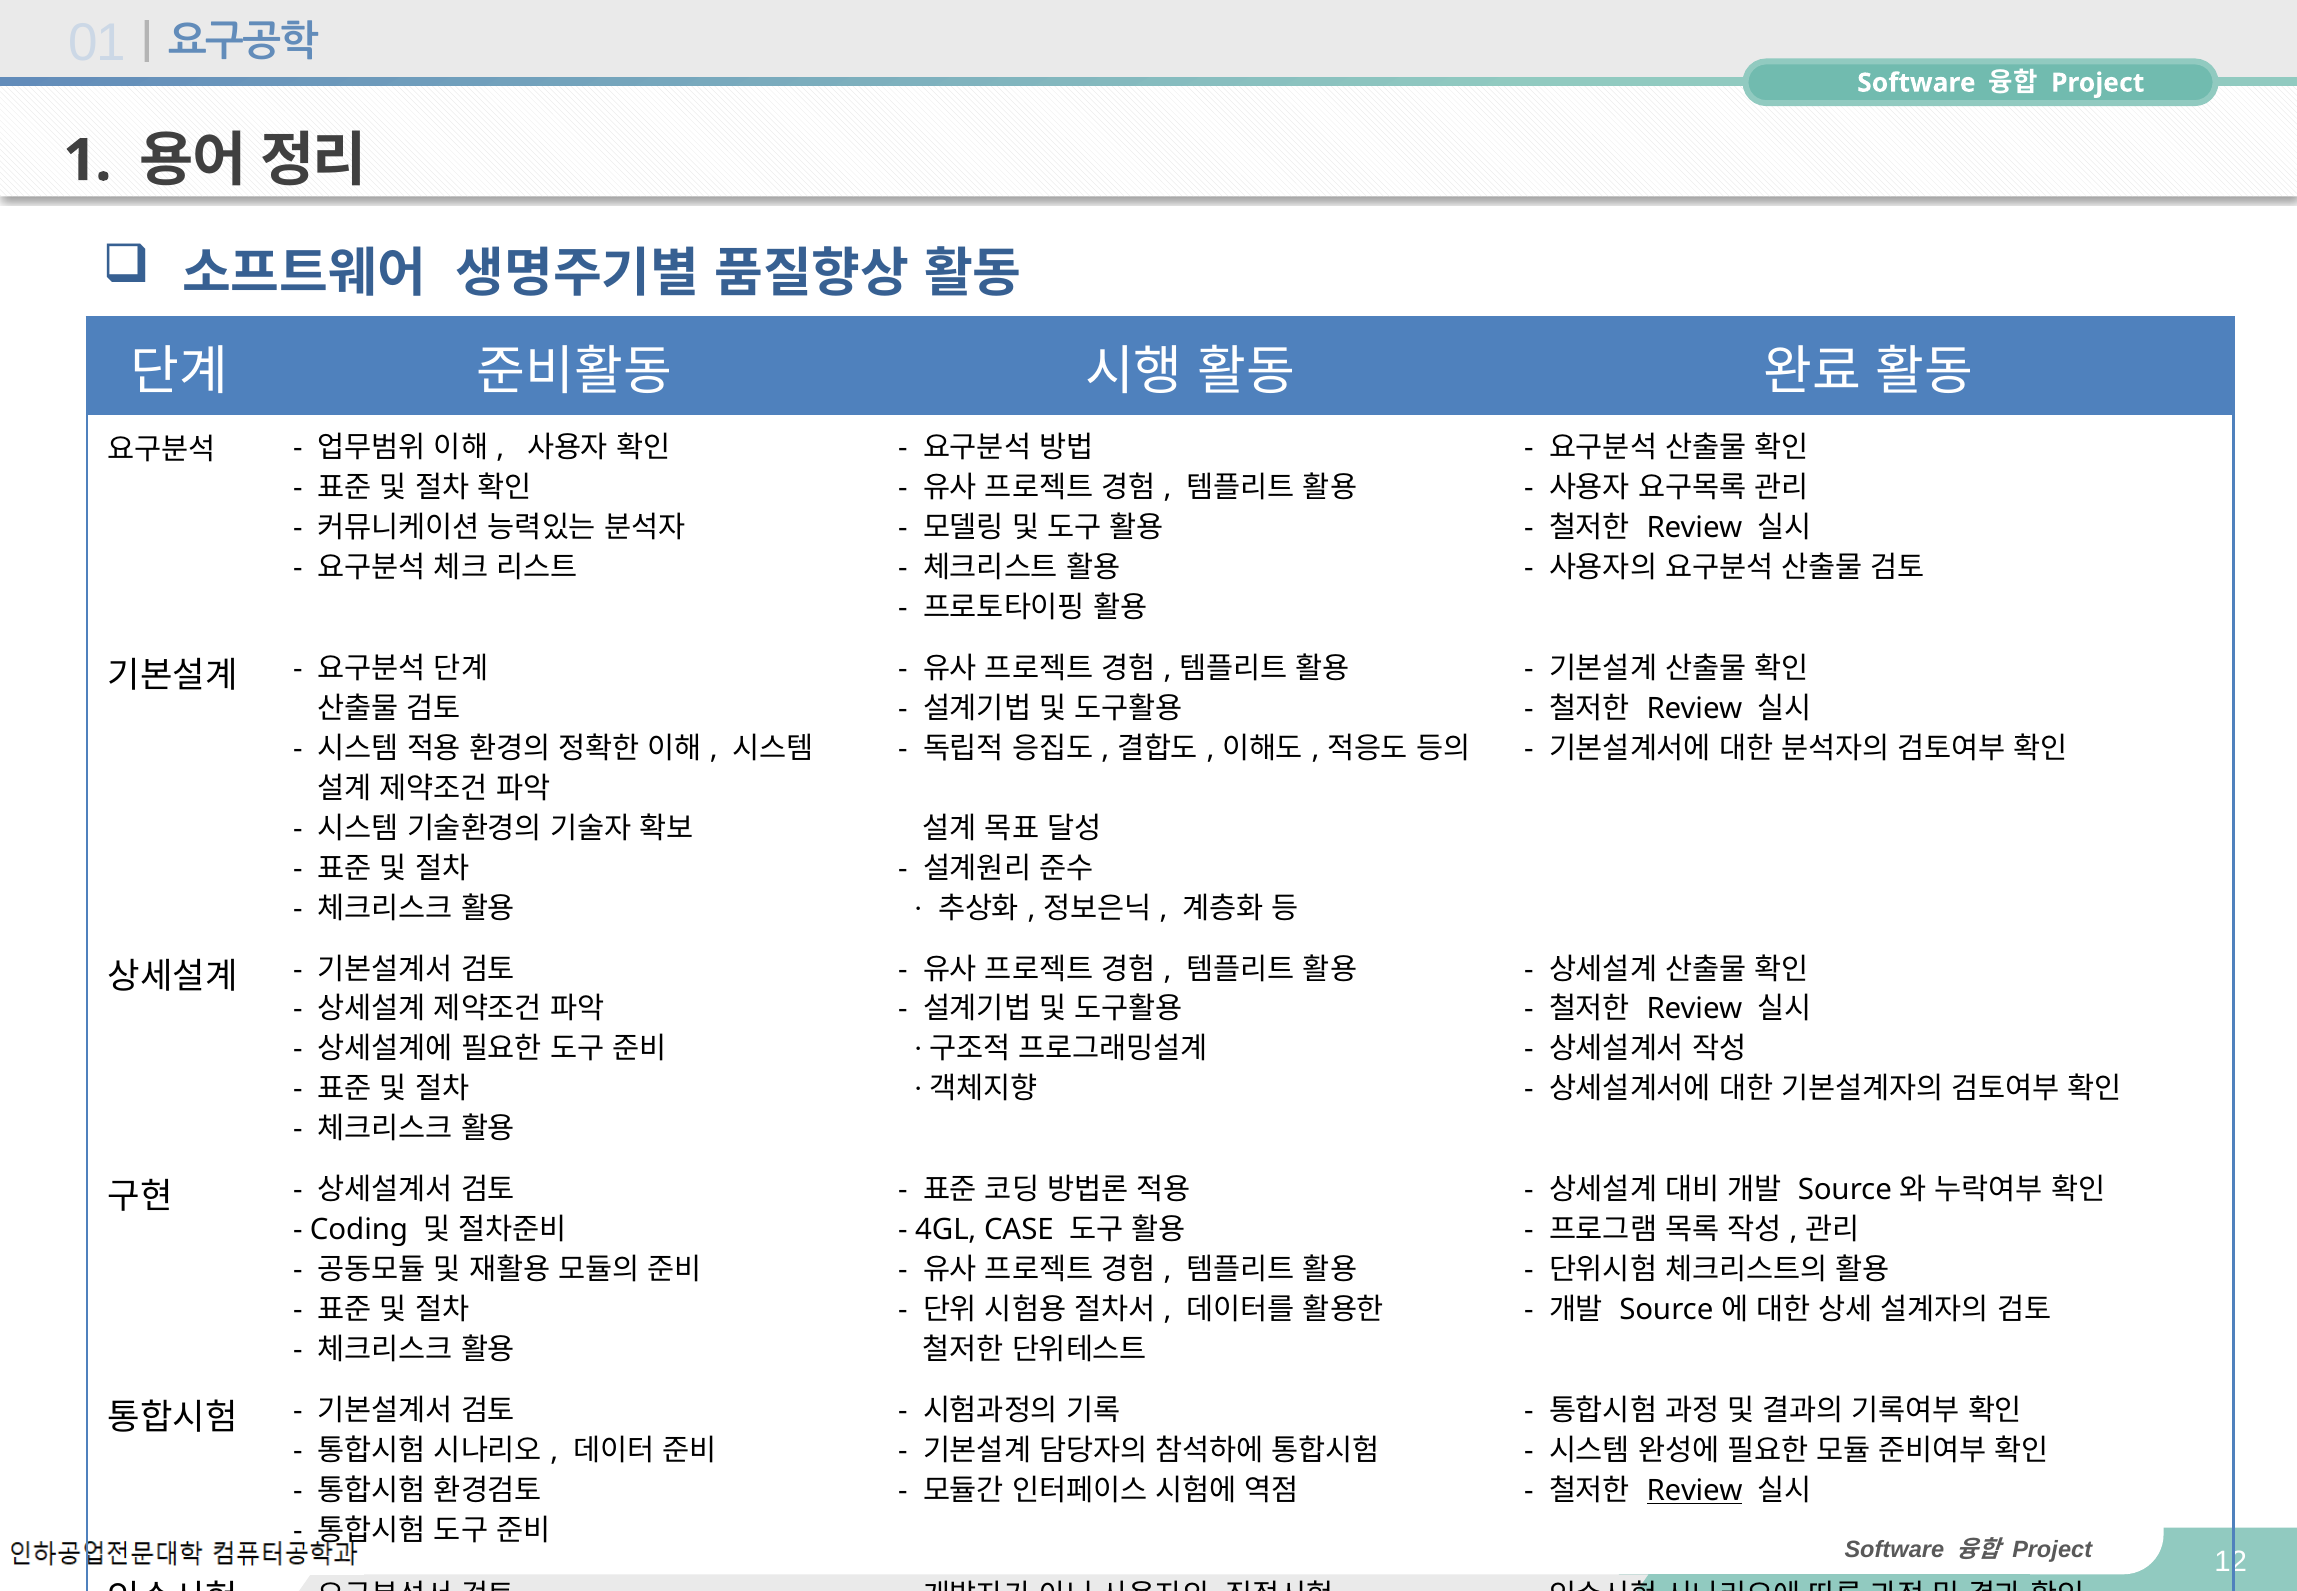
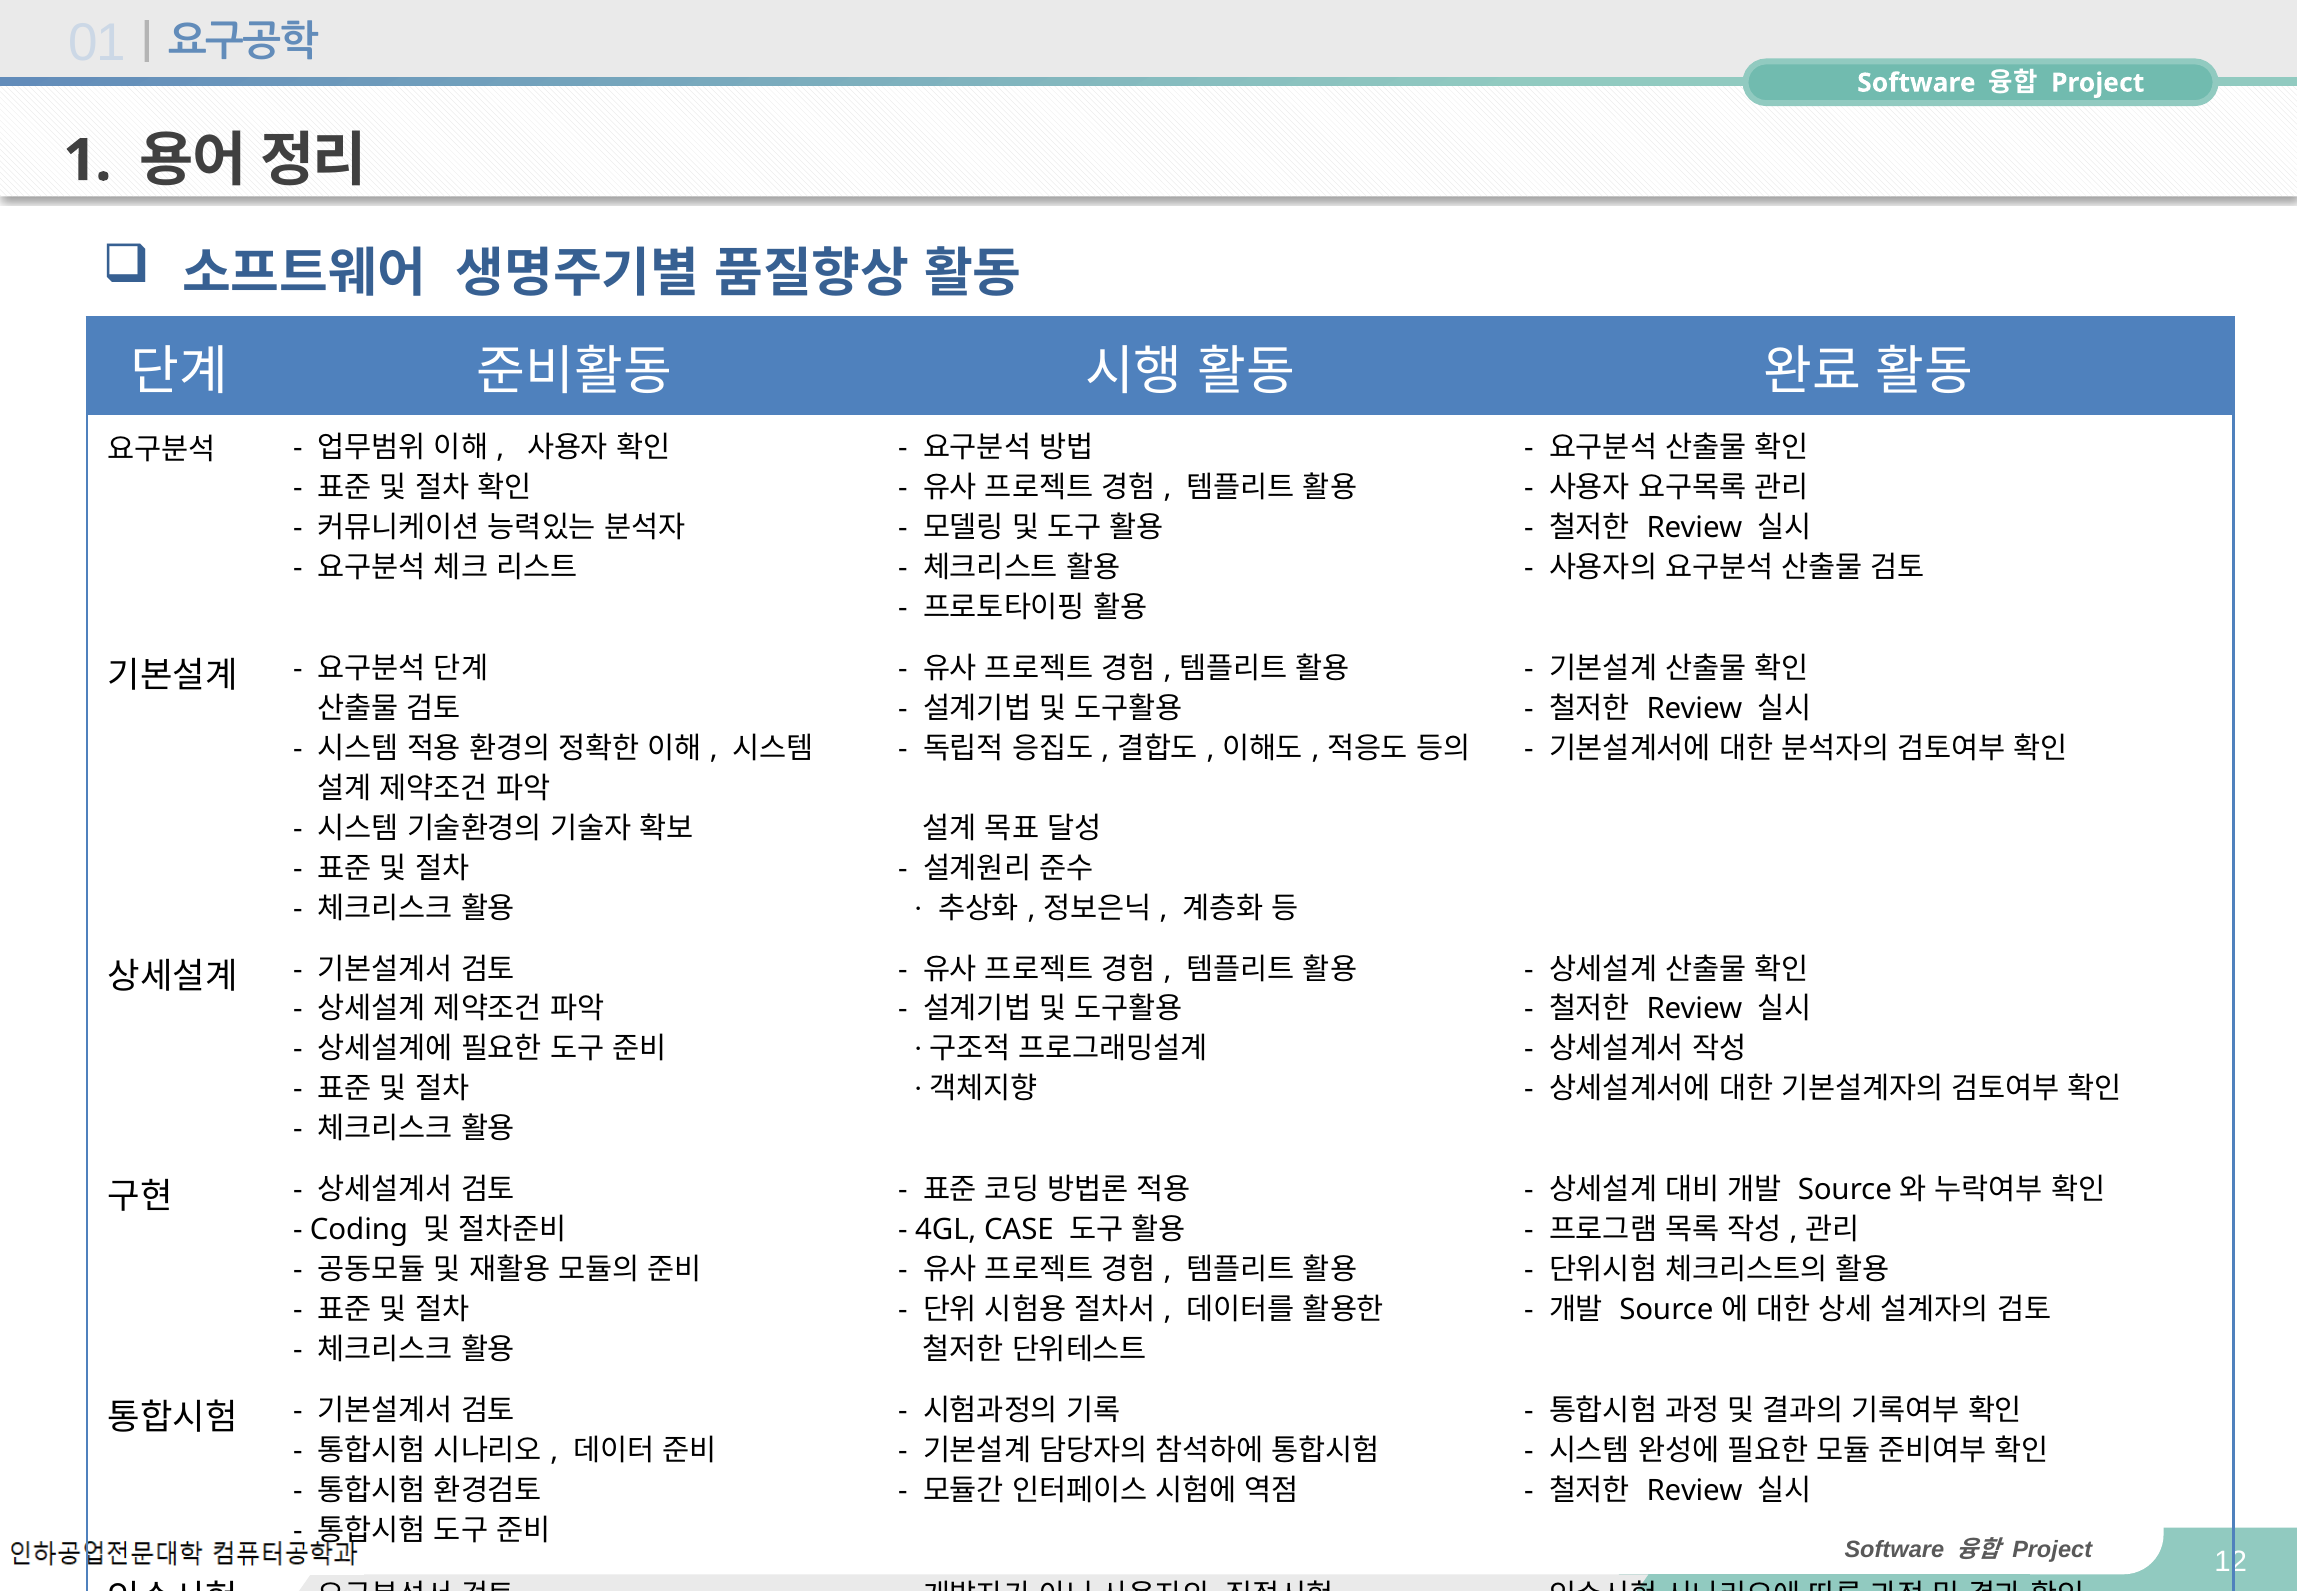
Review at (1695, 1490) underline: present -> none
